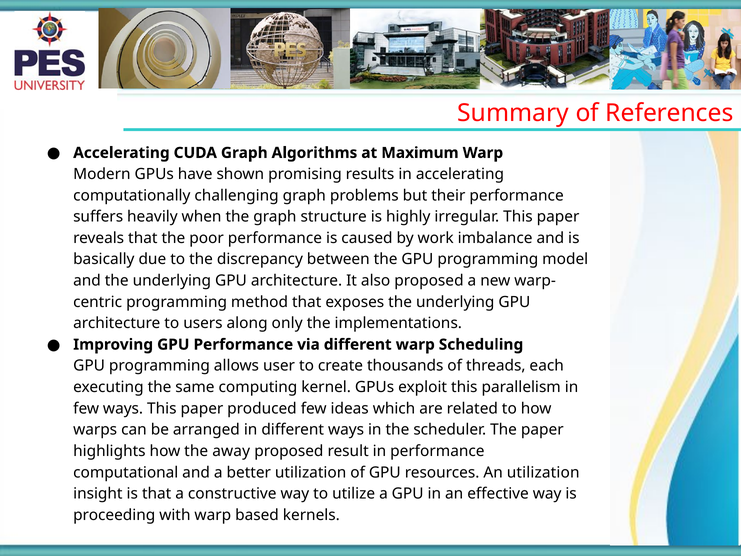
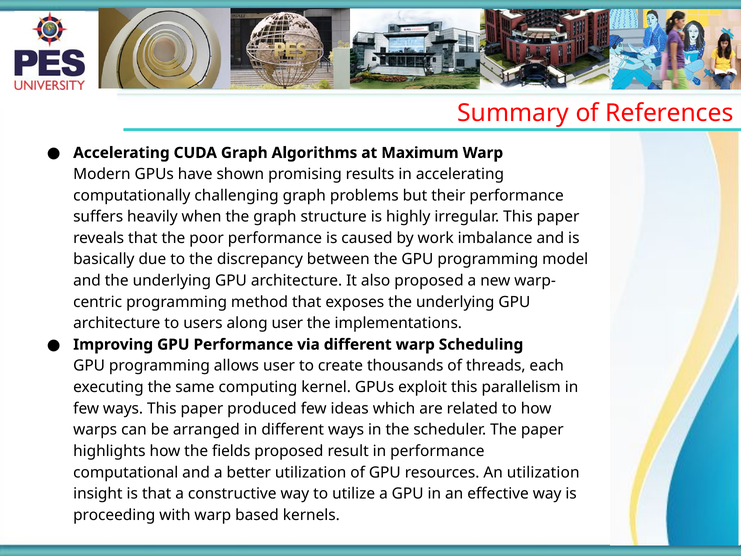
along only: only -> user
away: away -> fields
